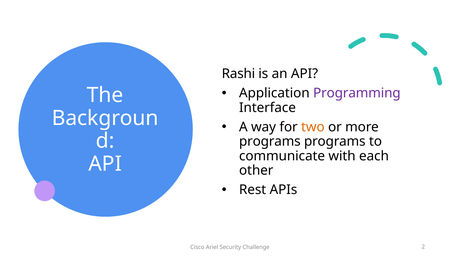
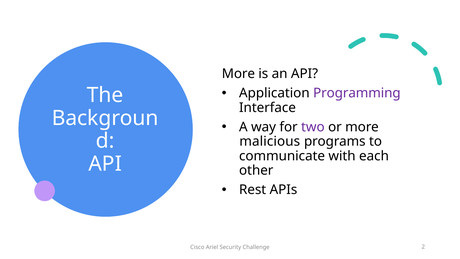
Rashi at (238, 74): Rashi -> More
two colour: orange -> purple
programs at (270, 141): programs -> malicious
